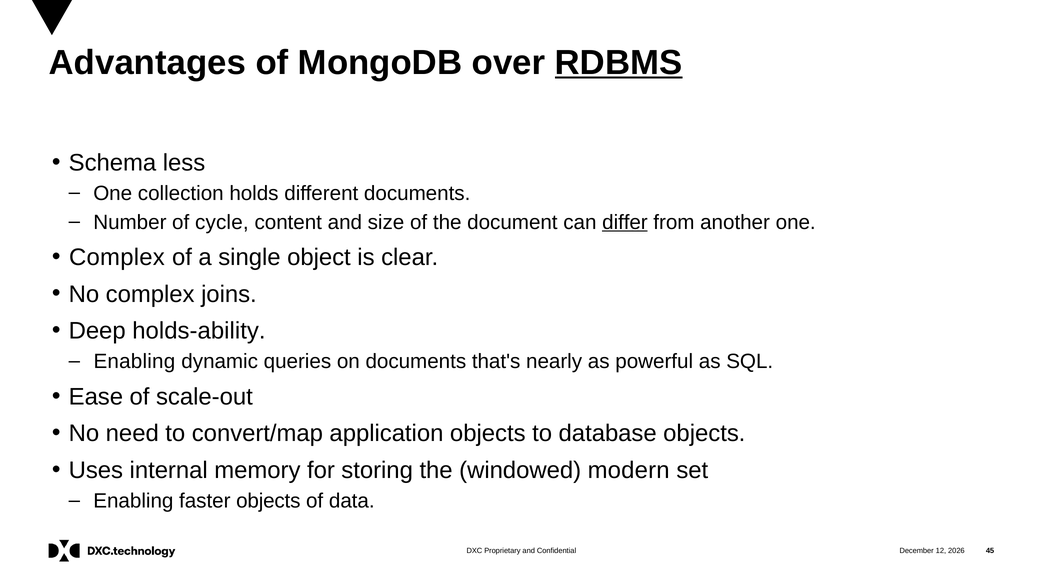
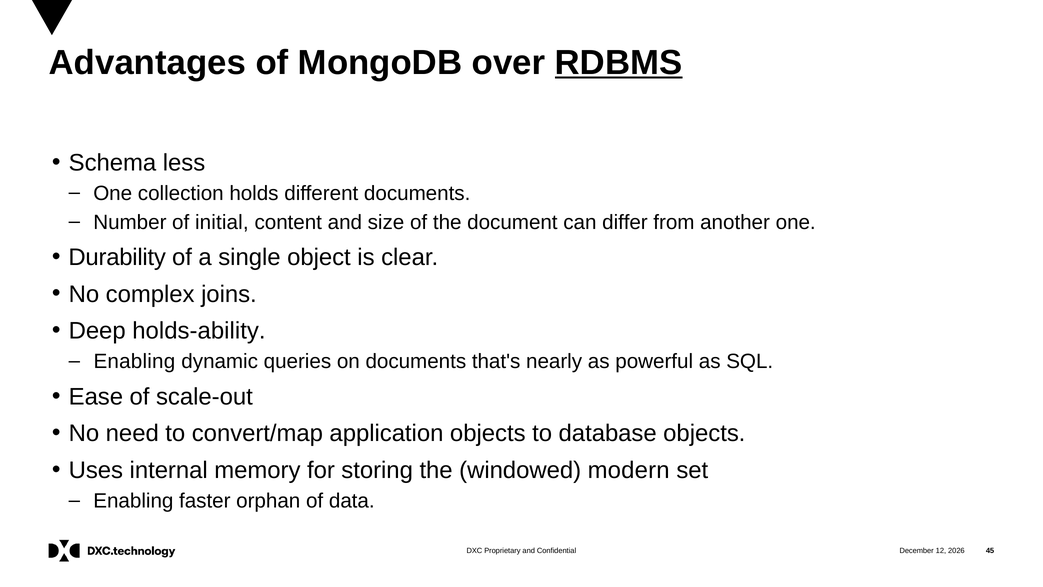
cycle: cycle -> initial
differ underline: present -> none
Complex at (117, 257): Complex -> Durability
faster objects: objects -> orphan
